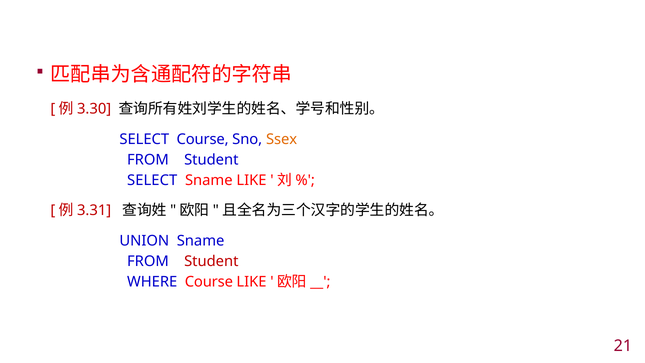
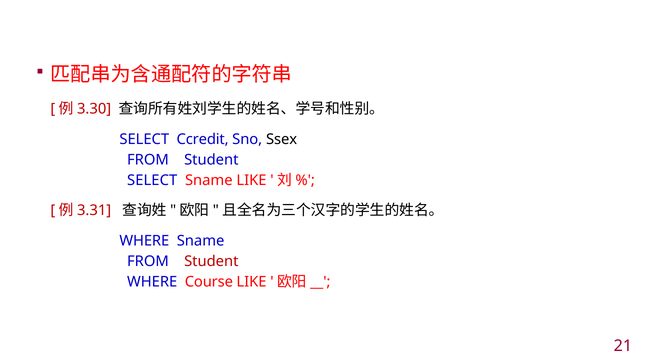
SELECT Course: Course -> Ccredit
Ssex colour: orange -> black
UNION at (144, 241): UNION -> WHERE
